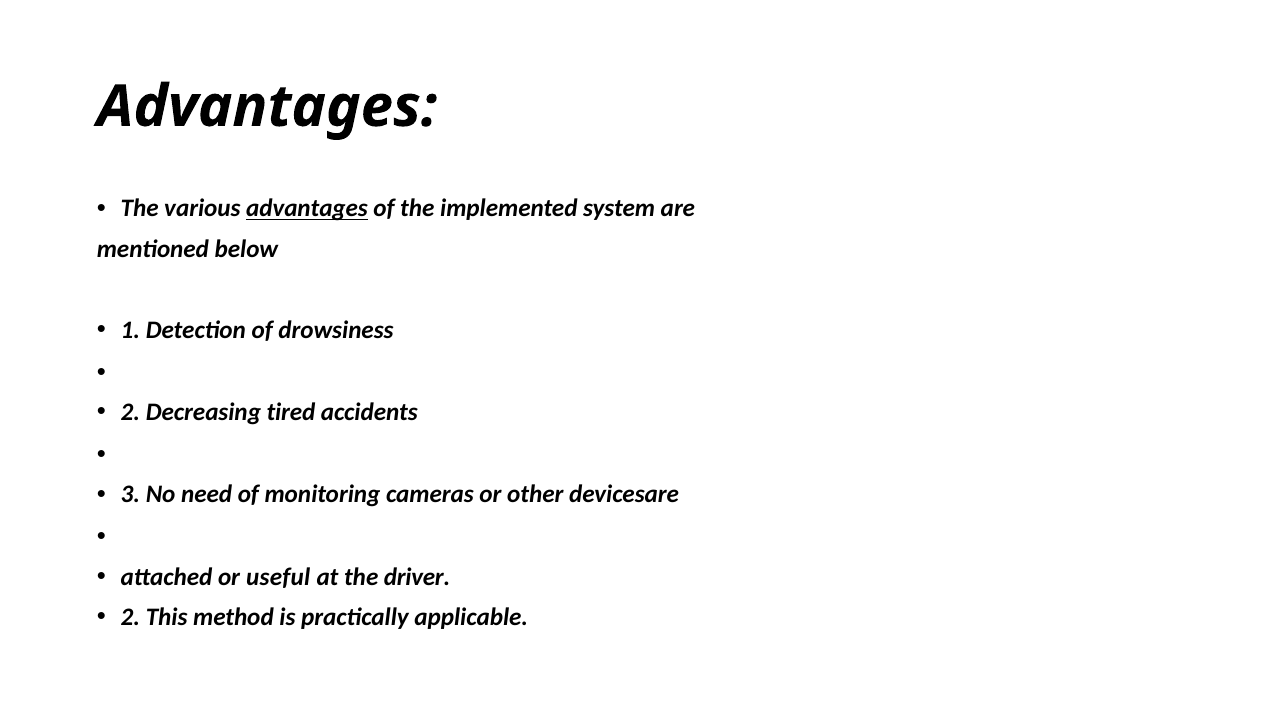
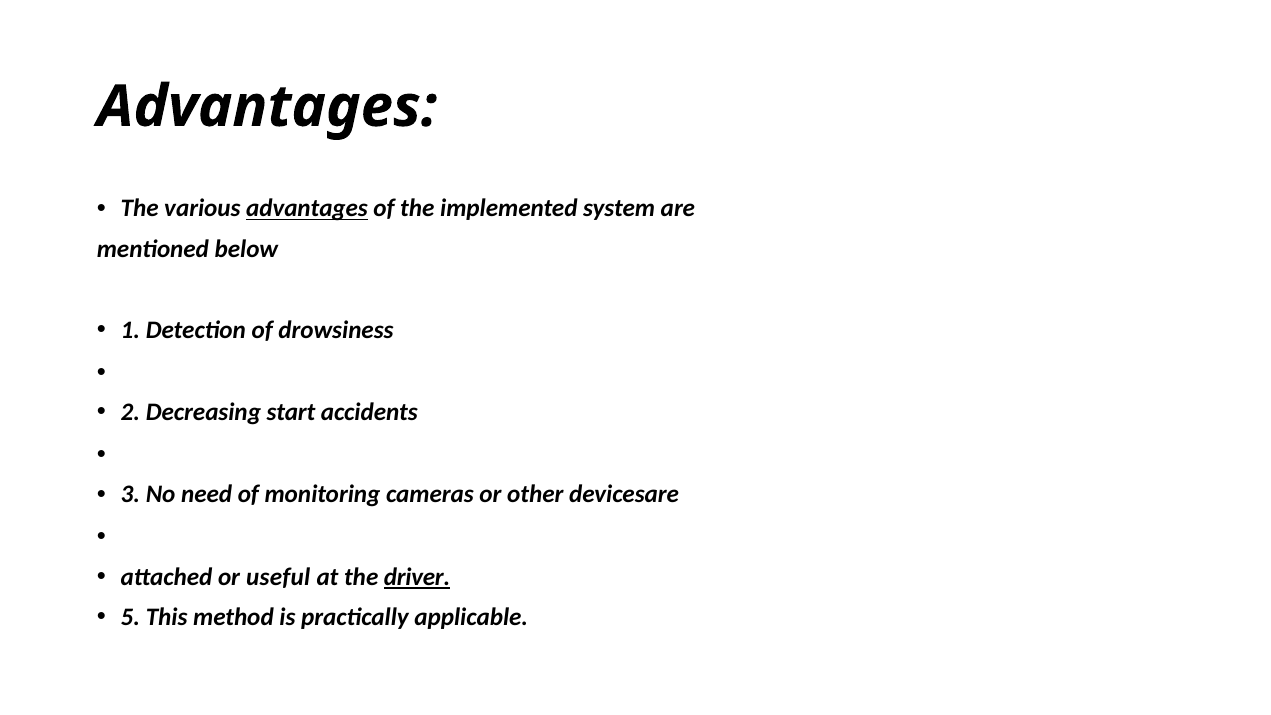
tired: tired -> start
driver underline: none -> present
2 at (130, 617): 2 -> 5
